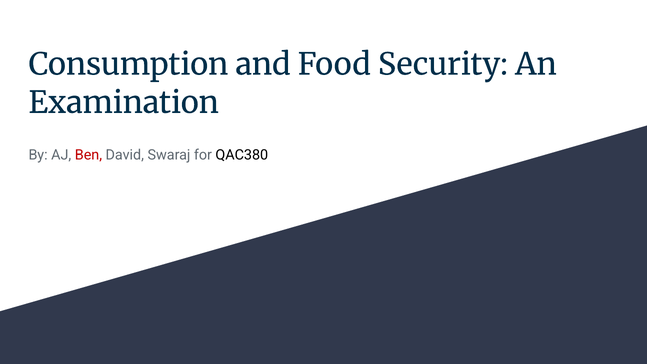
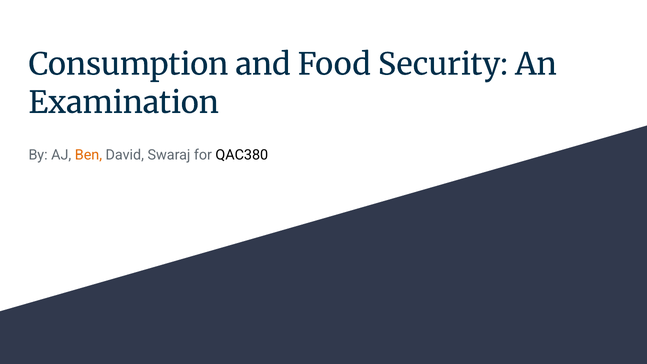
Ben colour: red -> orange
